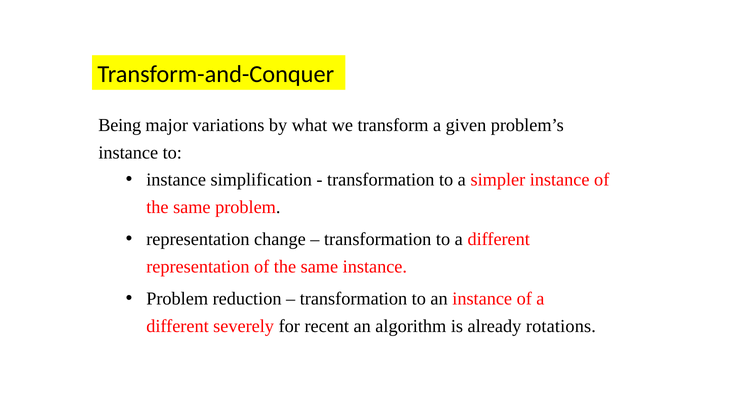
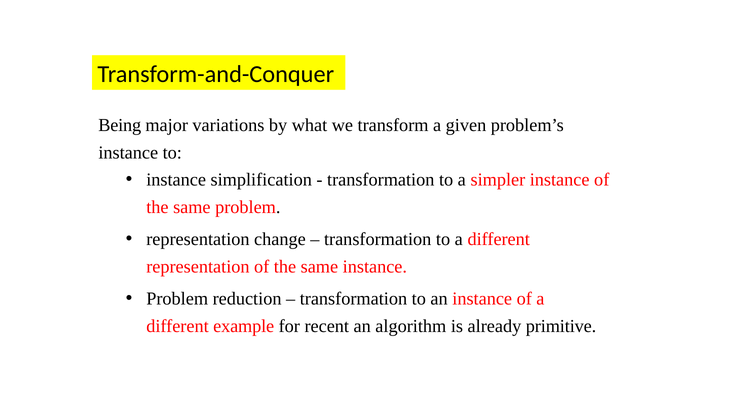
severely: severely -> example
rotations: rotations -> primitive
